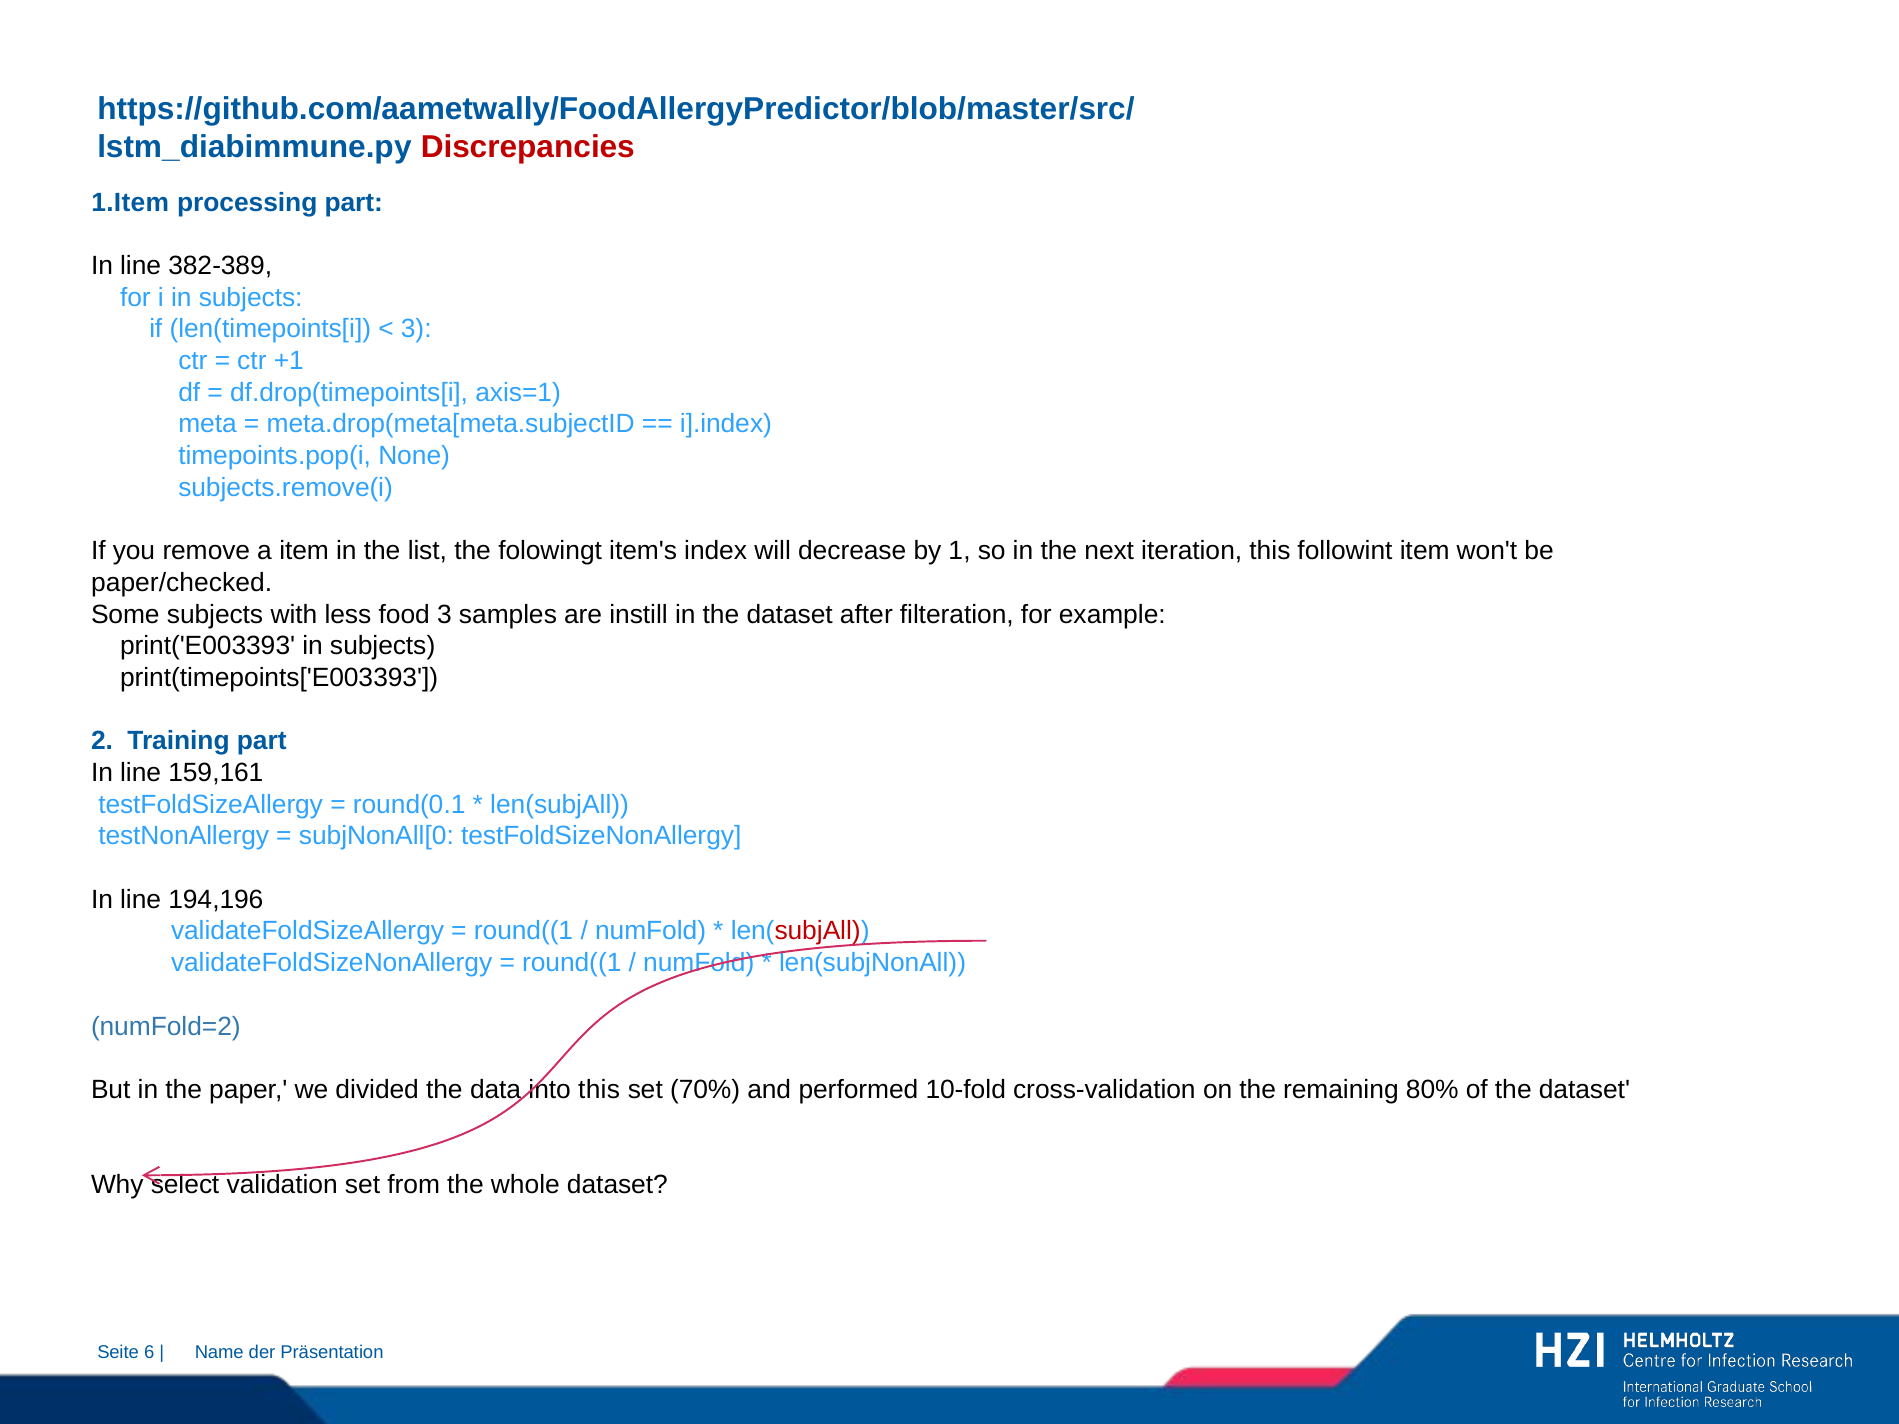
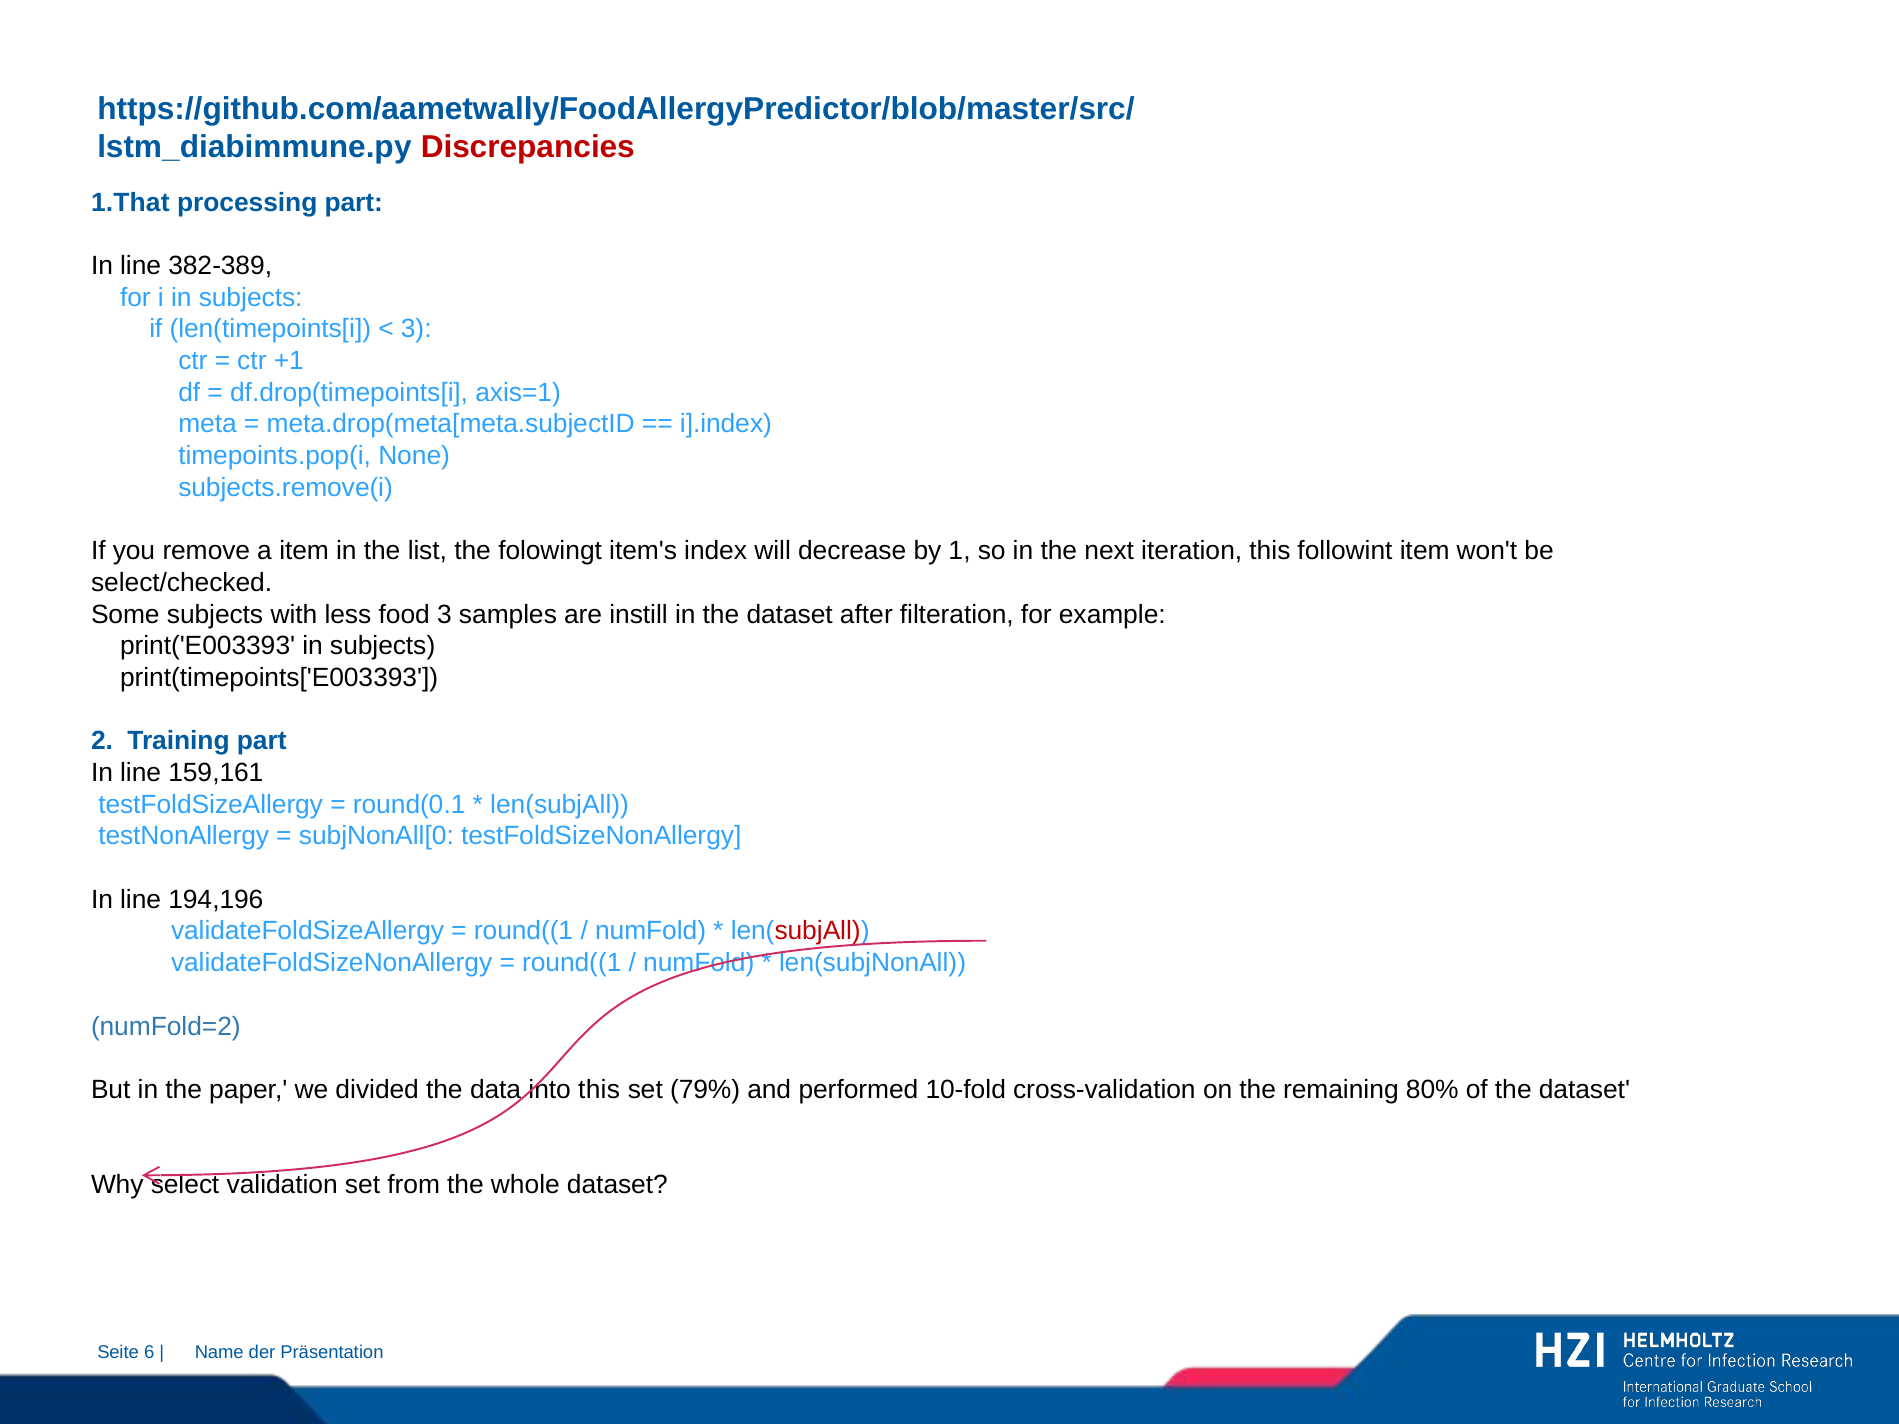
1.Item: 1.Item -> 1.That
paper/checked: paper/checked -> select/checked
70%: 70% -> 79%
